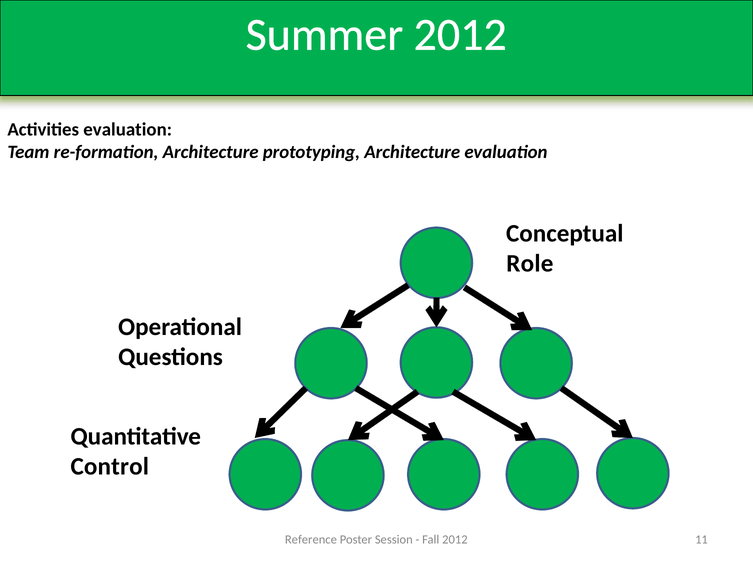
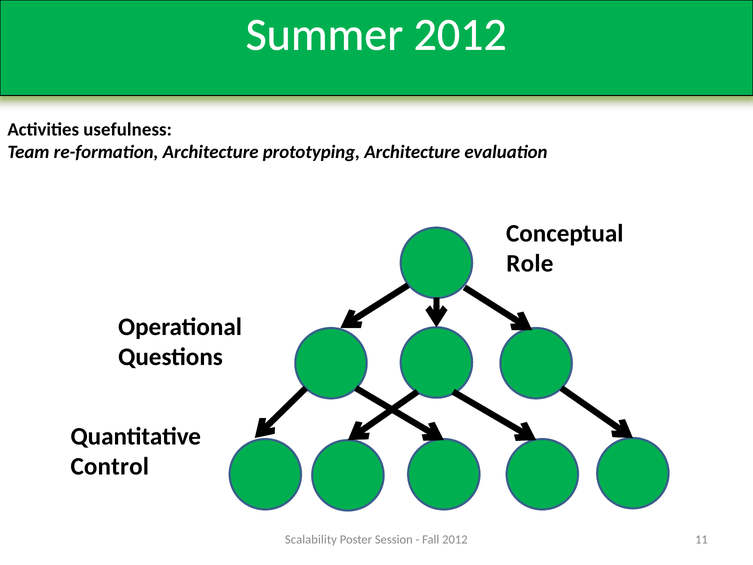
Activities evaluation: evaluation -> usefulness
Reference: Reference -> Scalability
